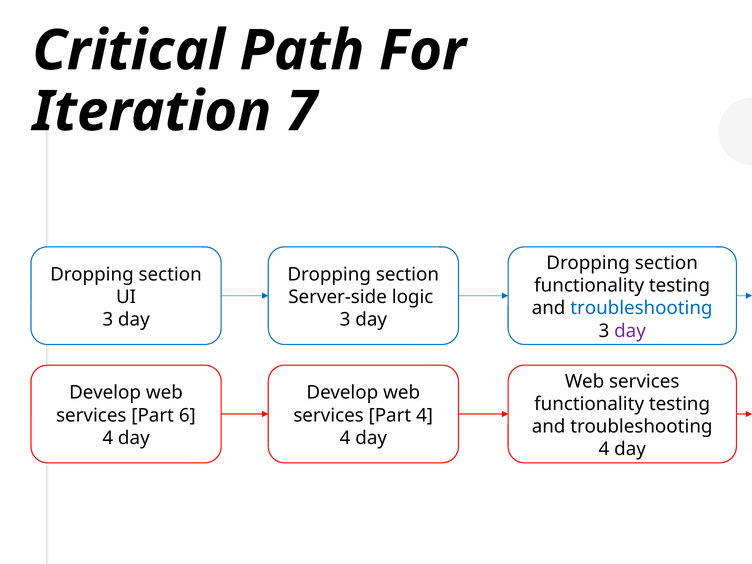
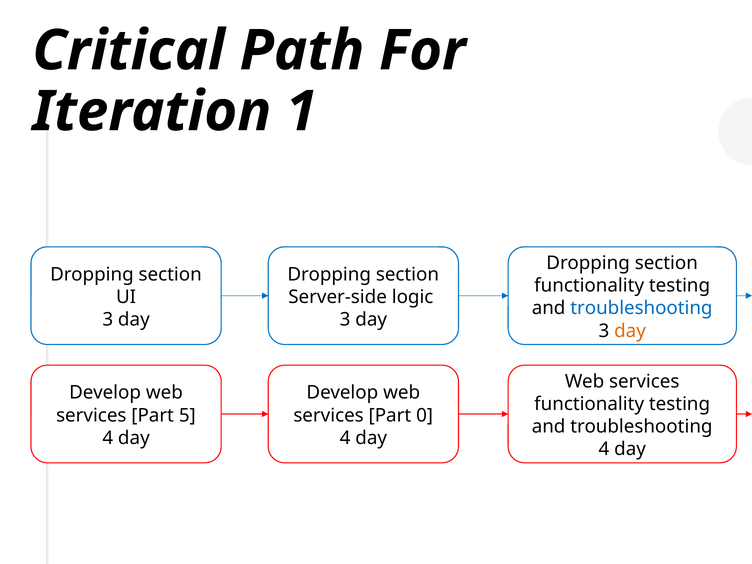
7: 7 -> 1
day at (630, 331) colour: purple -> orange
6: 6 -> 5
Part 4: 4 -> 0
